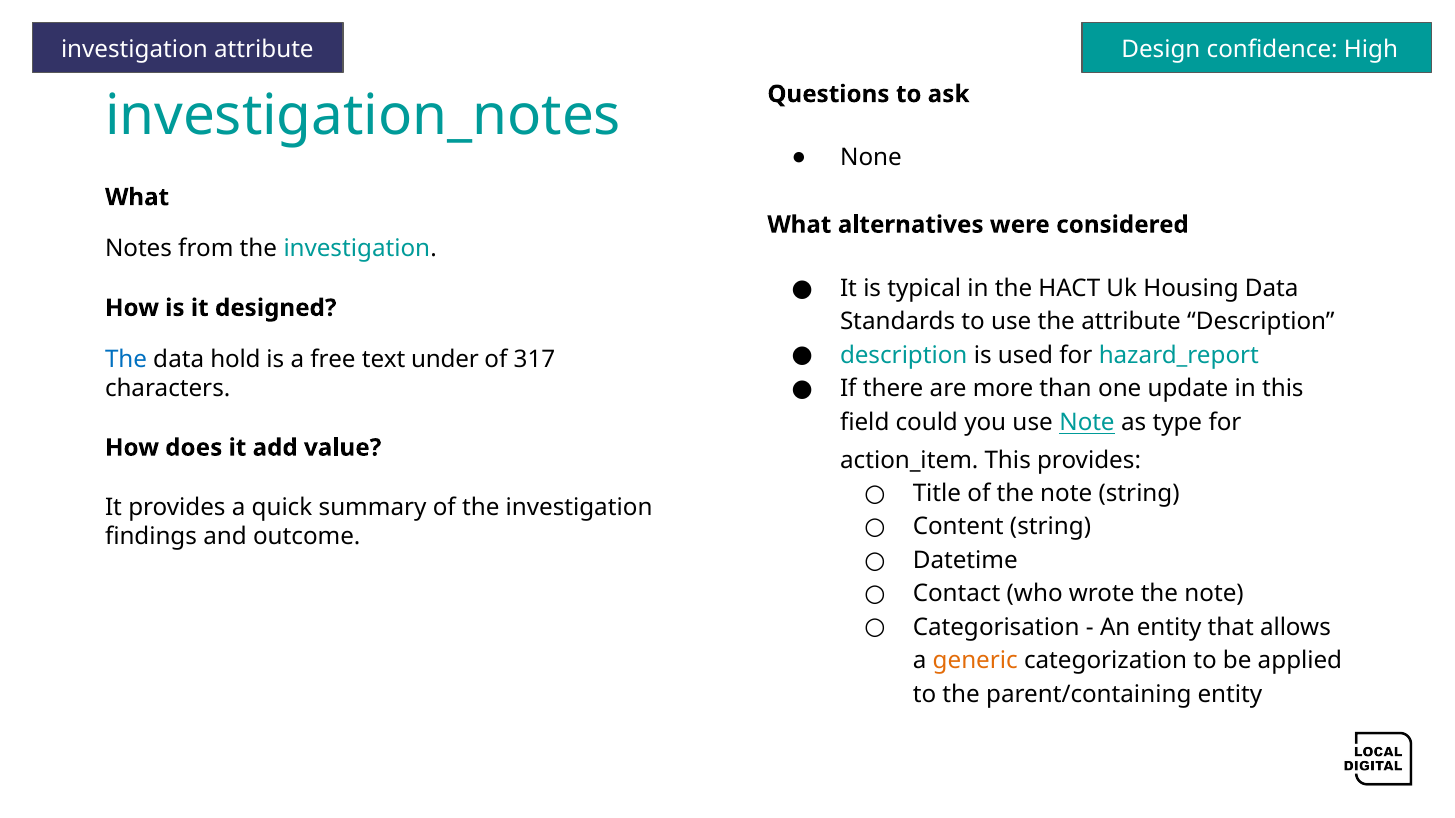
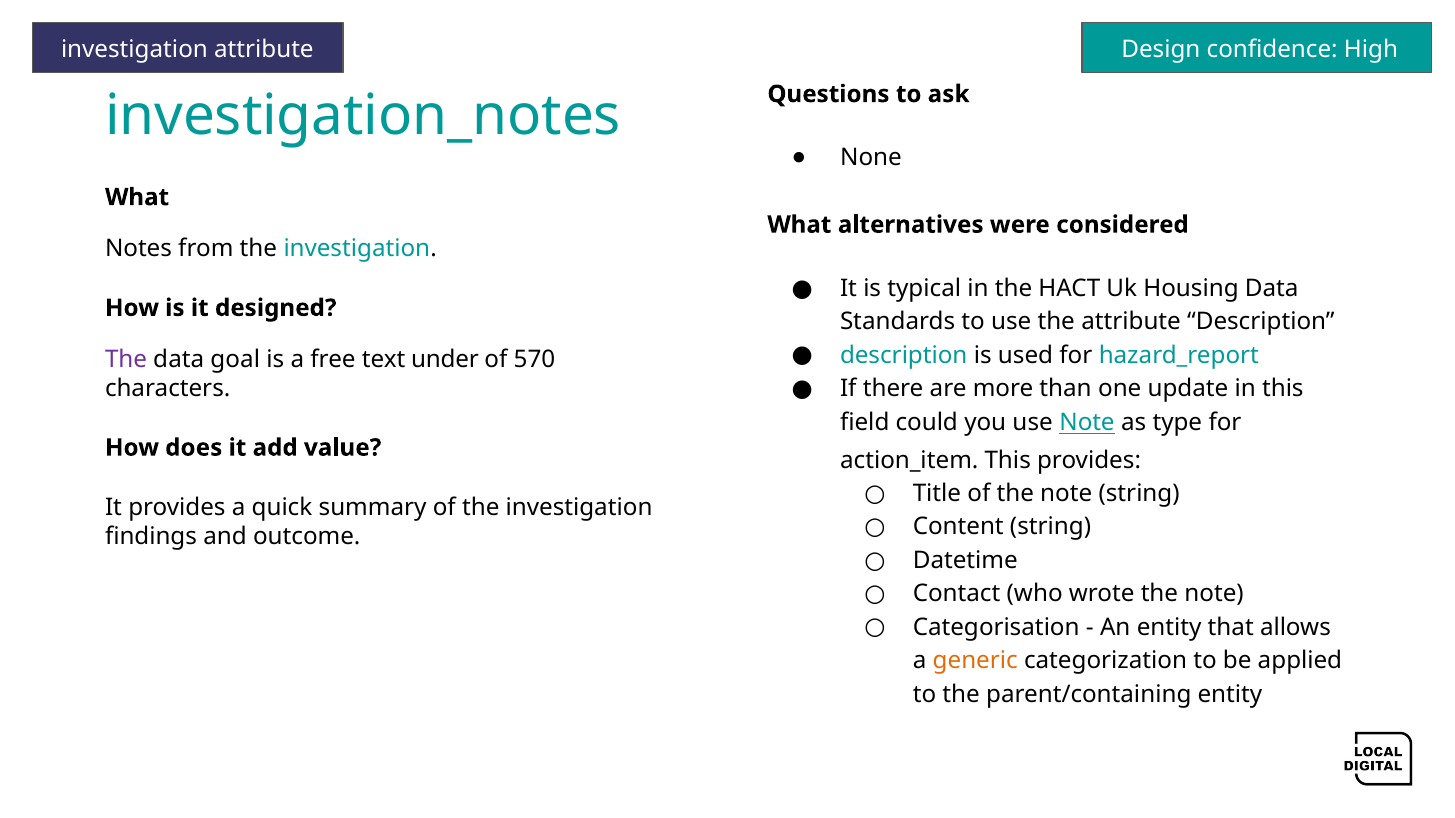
The at (126, 359) colour: blue -> purple
hold: hold -> goal
317: 317 -> 570
